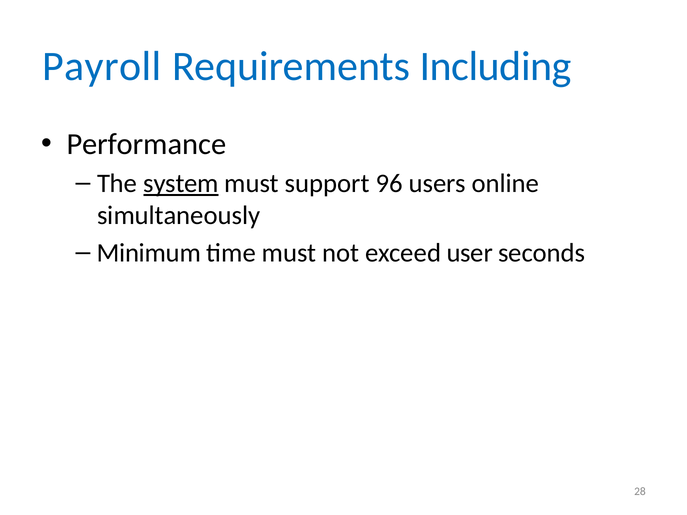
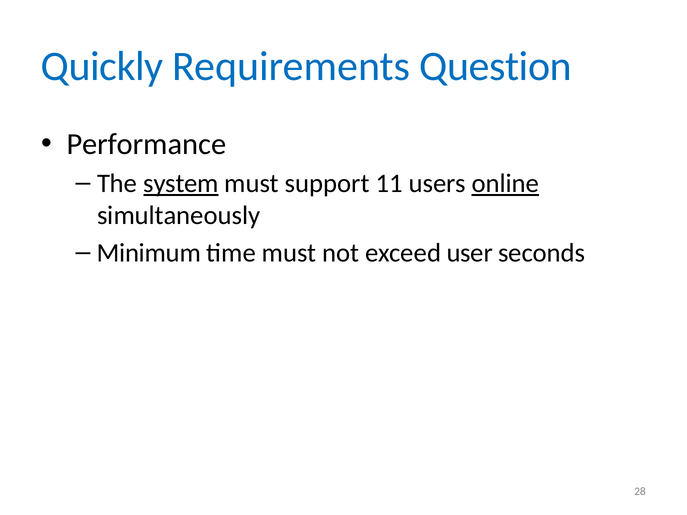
Payroll: Payroll -> Quickly
Including: Including -> Question
96: 96 -> 11
online underline: none -> present
